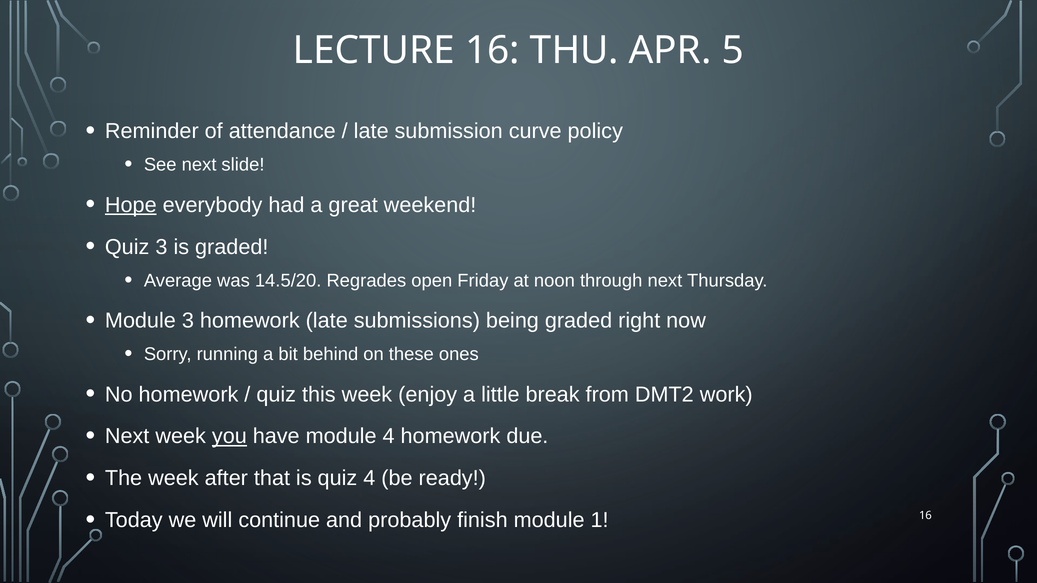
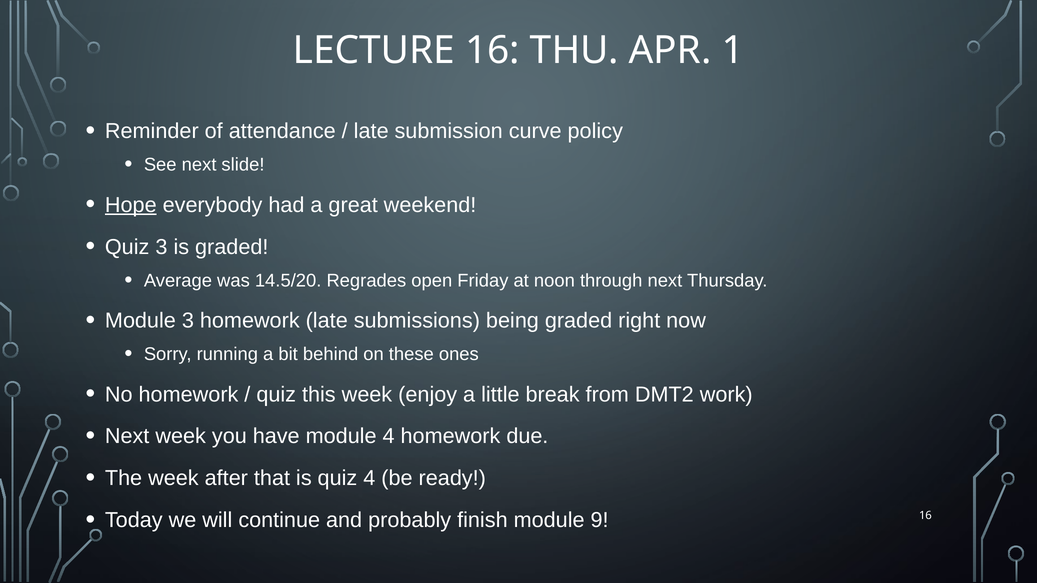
5: 5 -> 1
you underline: present -> none
1: 1 -> 9
